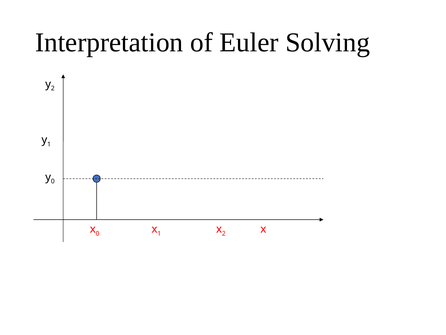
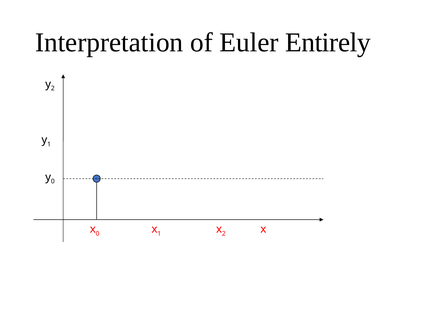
Solving: Solving -> Entirely
